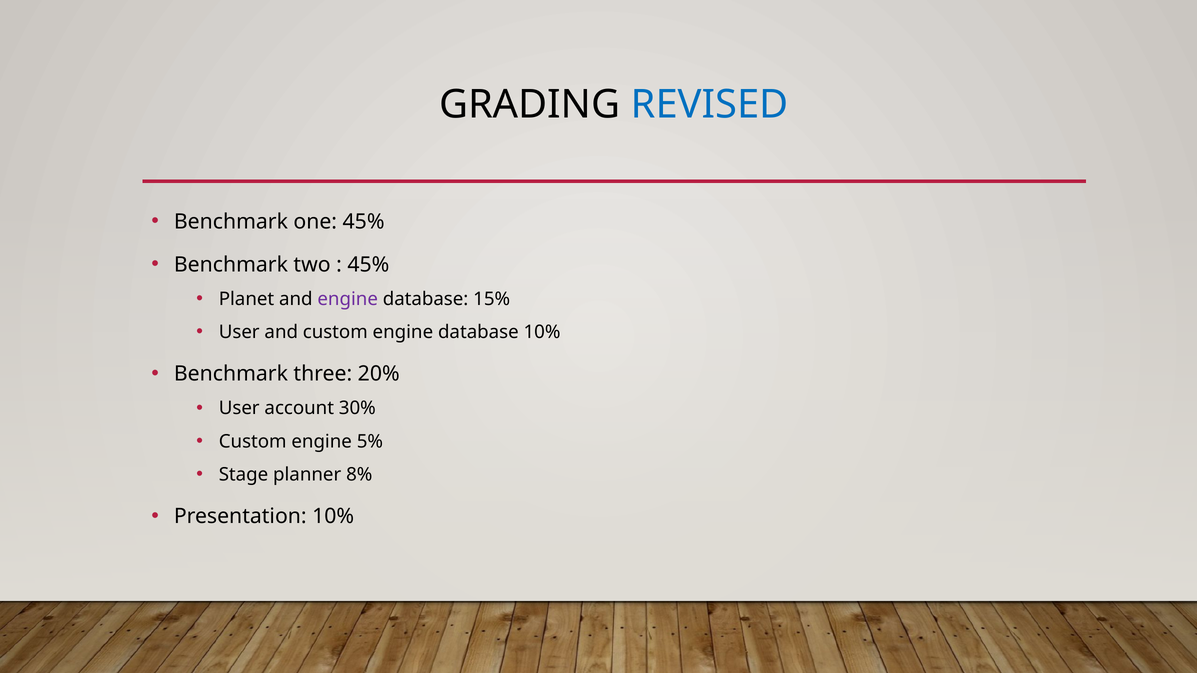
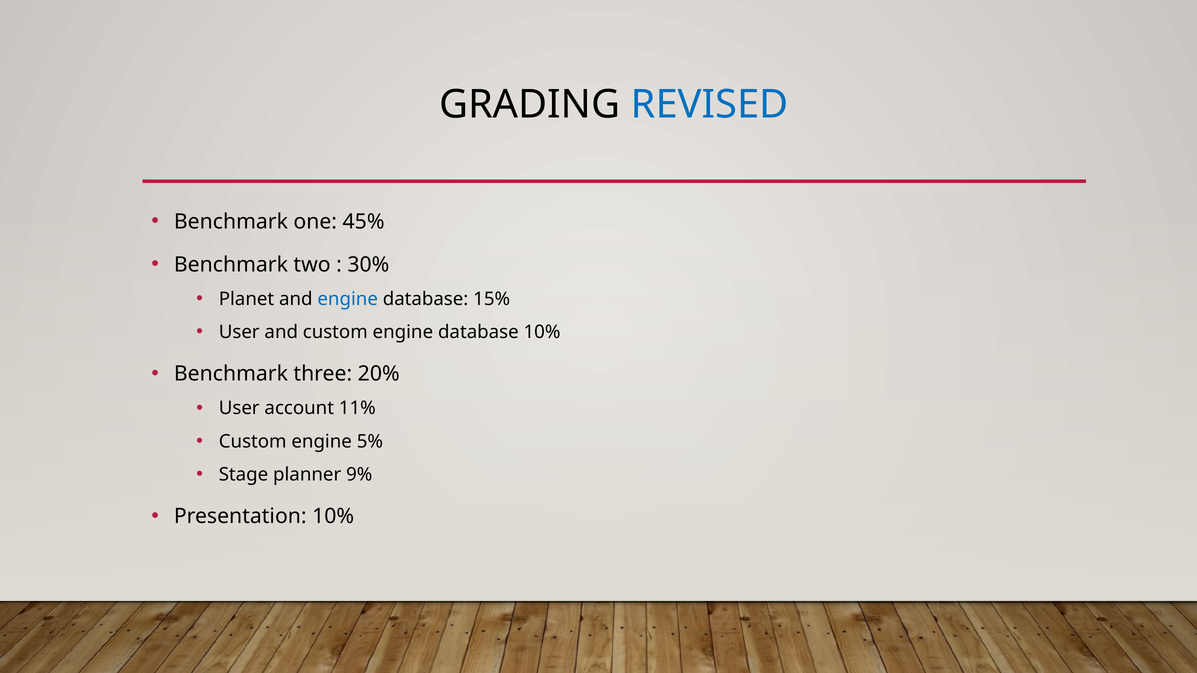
45% at (368, 265): 45% -> 30%
engine at (348, 299) colour: purple -> blue
30%: 30% -> 11%
8%: 8% -> 9%
